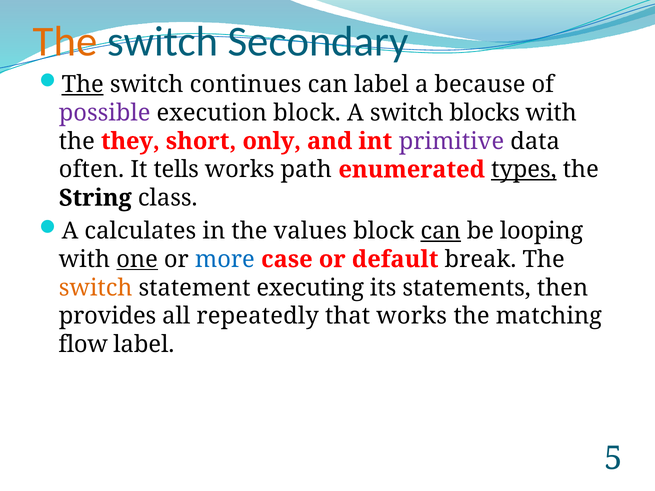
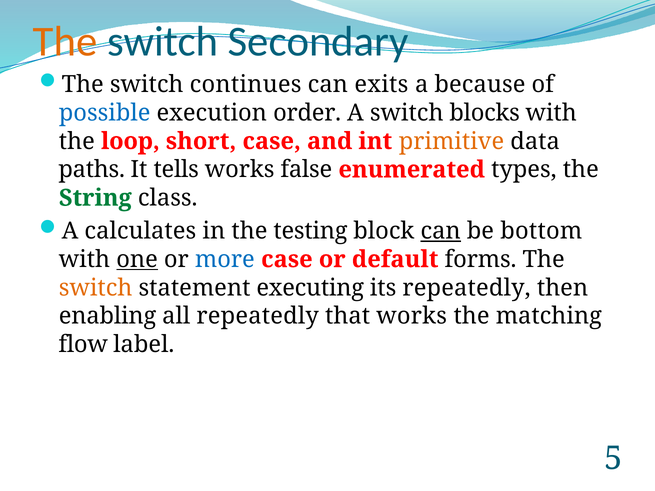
The at (83, 85) underline: present -> none
can label: label -> exits
possible colour: purple -> blue
execution block: block -> order
they: they -> loop
short only: only -> case
primitive colour: purple -> orange
often: often -> paths
path: path -> false
types underline: present -> none
String colour: black -> green
values: values -> testing
looping: looping -> bottom
break: break -> forms
its statements: statements -> repeatedly
provides: provides -> enabling
